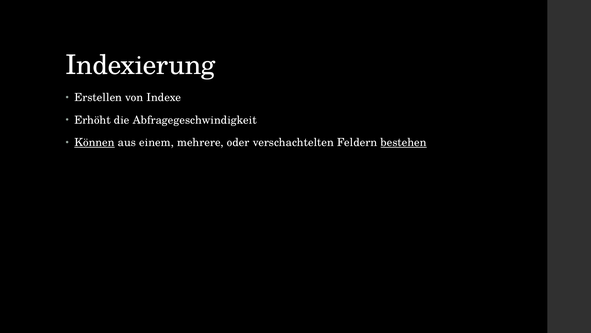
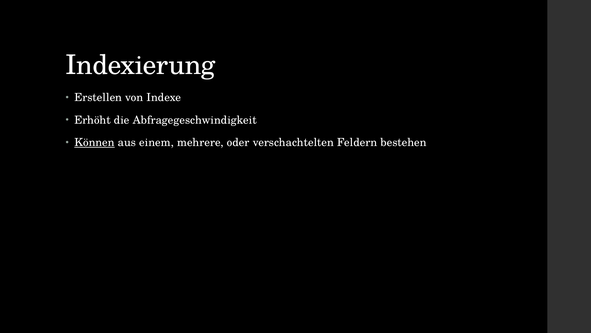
bestehen underline: present -> none
